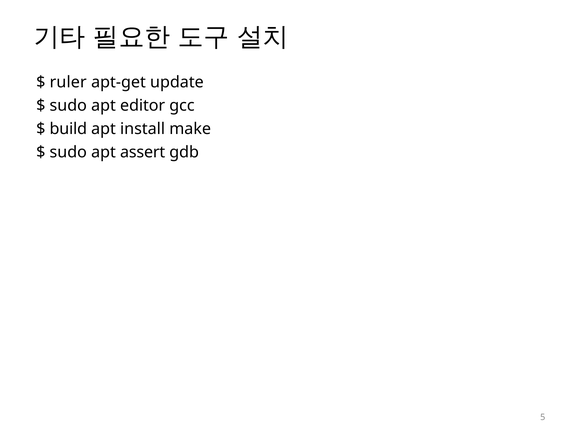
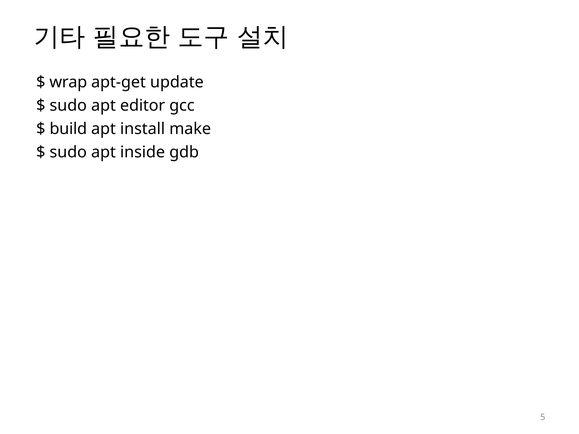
ruler: ruler -> wrap
assert: assert -> inside
